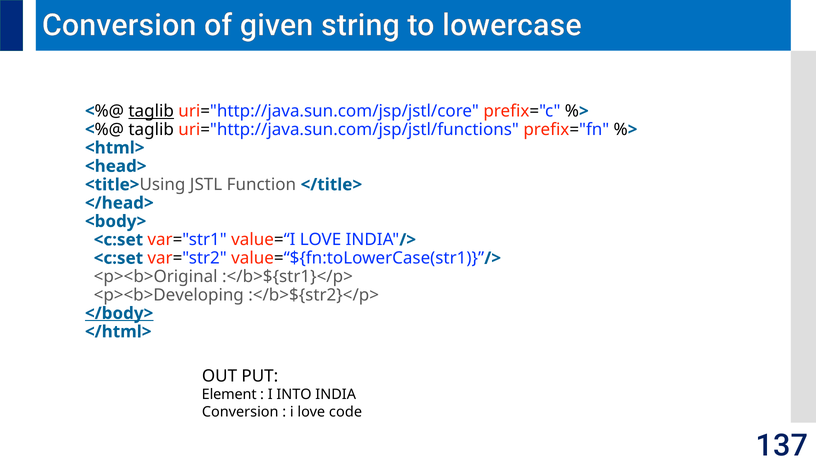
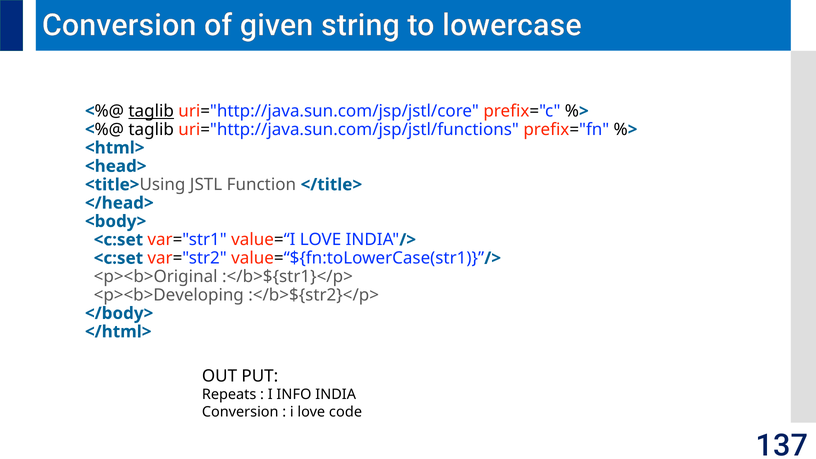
</body> underline: present -> none
Element: Element -> Repeats
INTO: INTO -> INFO
